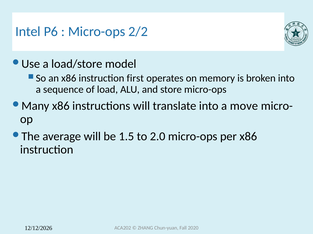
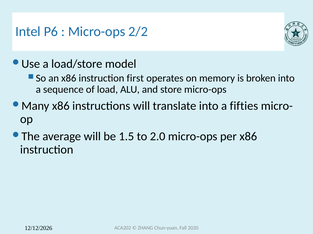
move: move -> fifties
